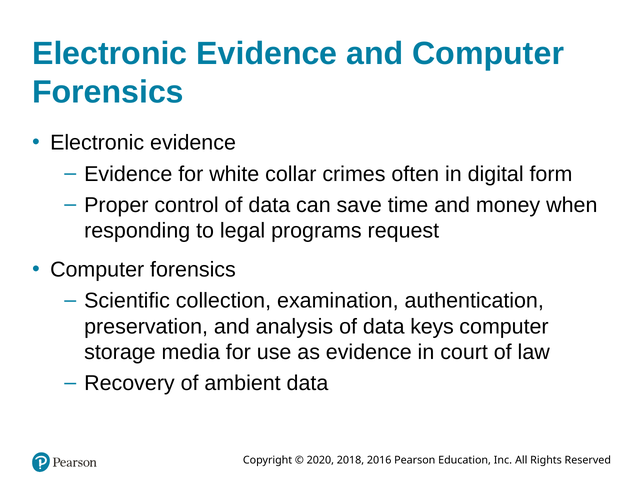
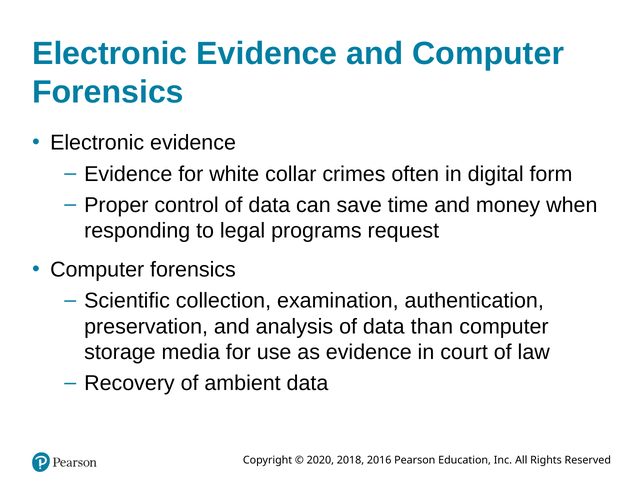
keys: keys -> than
